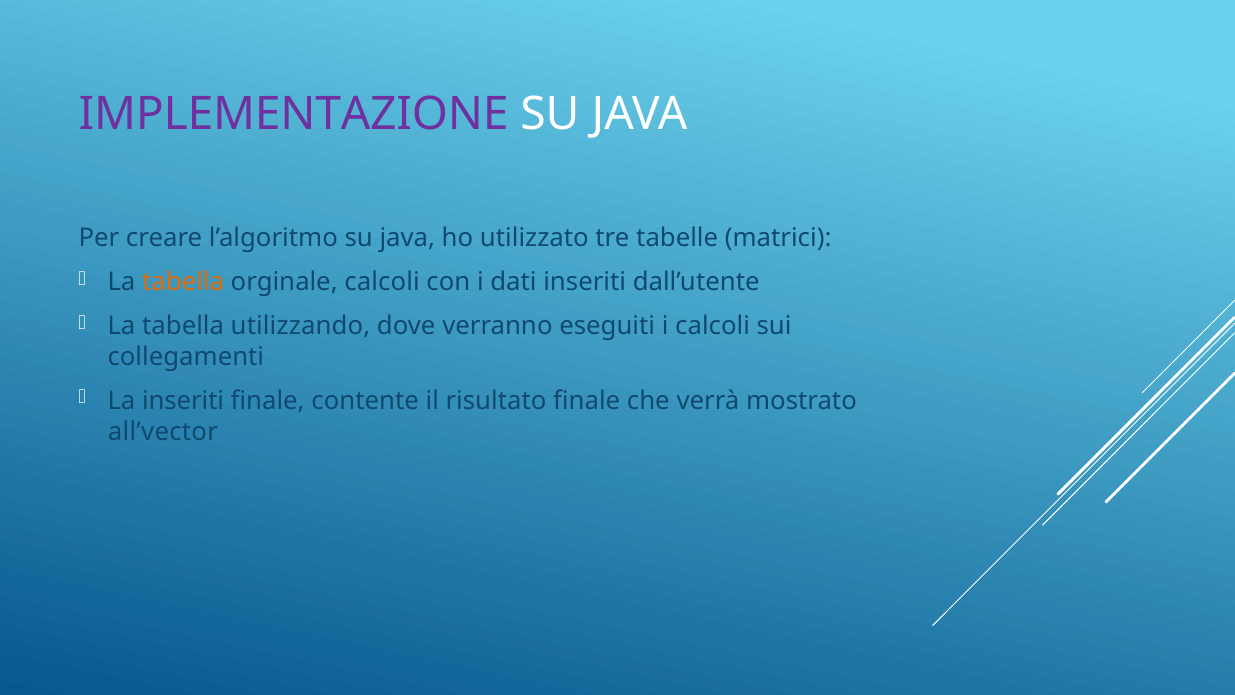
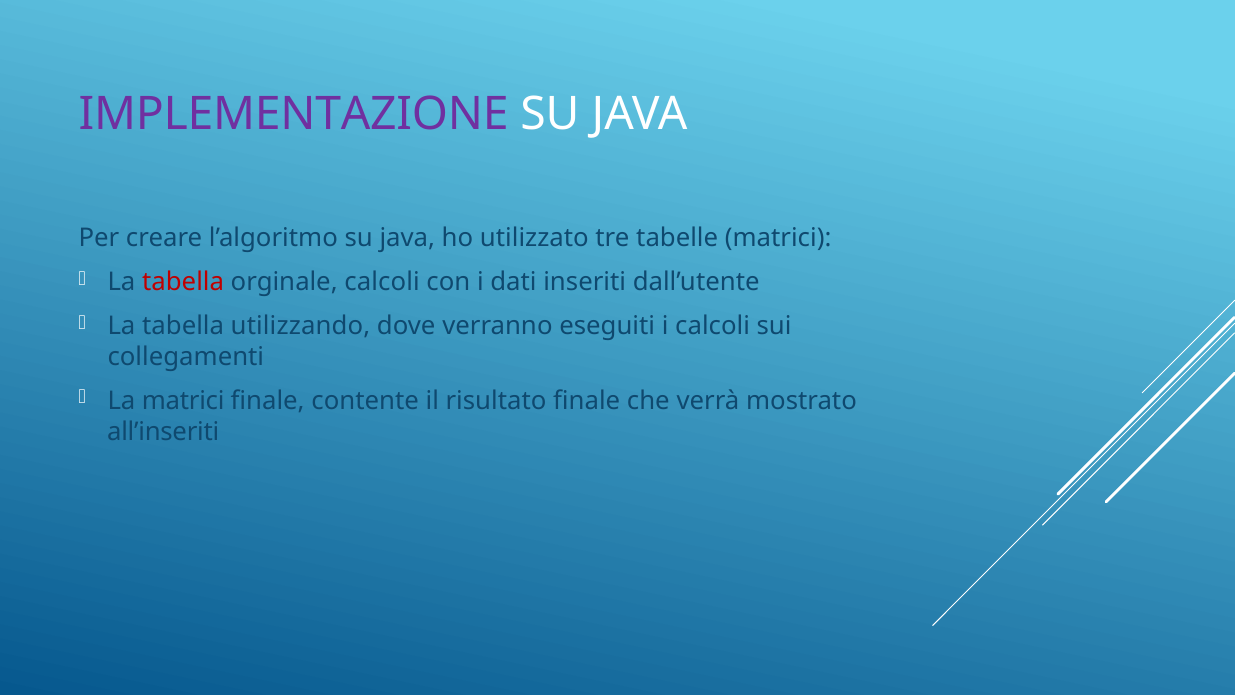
tabella at (183, 282) colour: orange -> red
La inseriti: inseriti -> matrici
all’vector: all’vector -> all’inseriti
